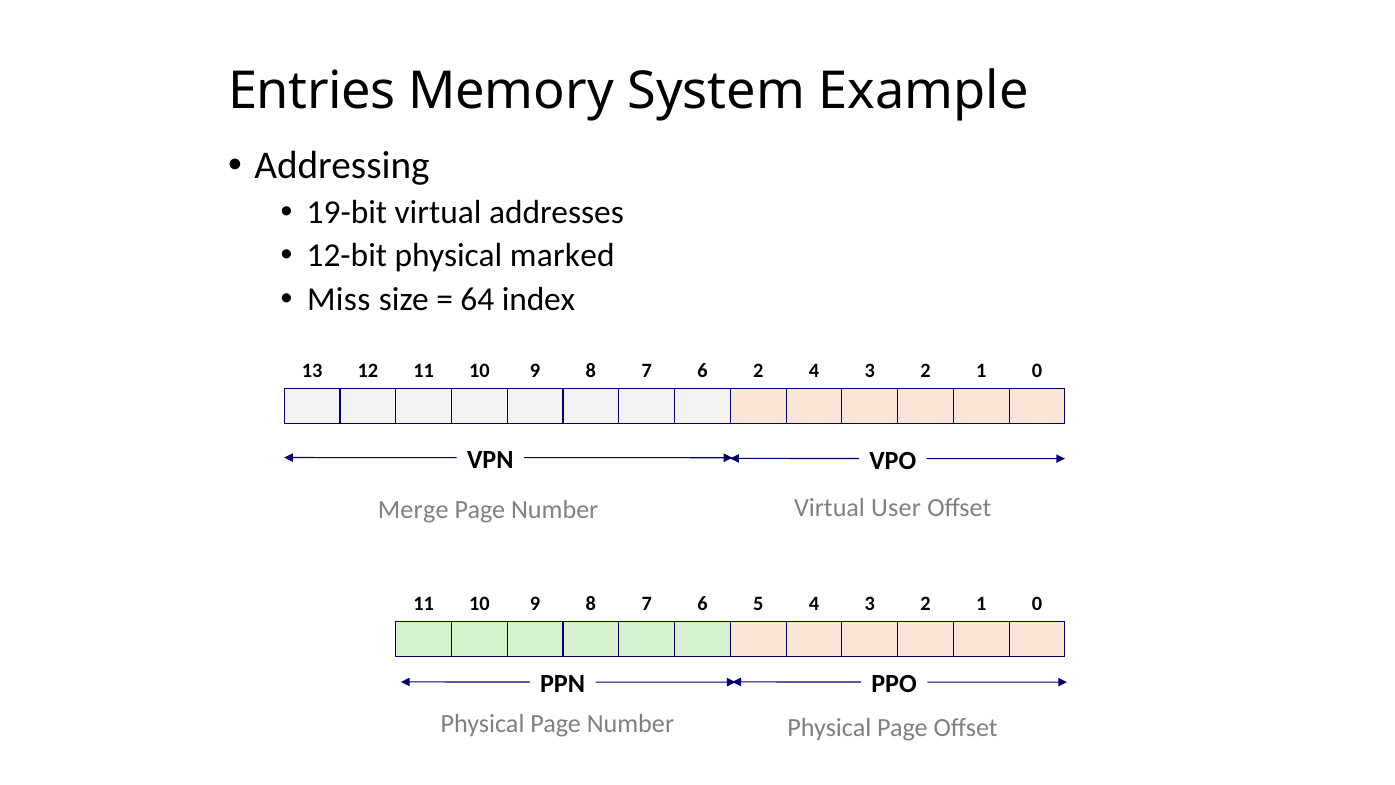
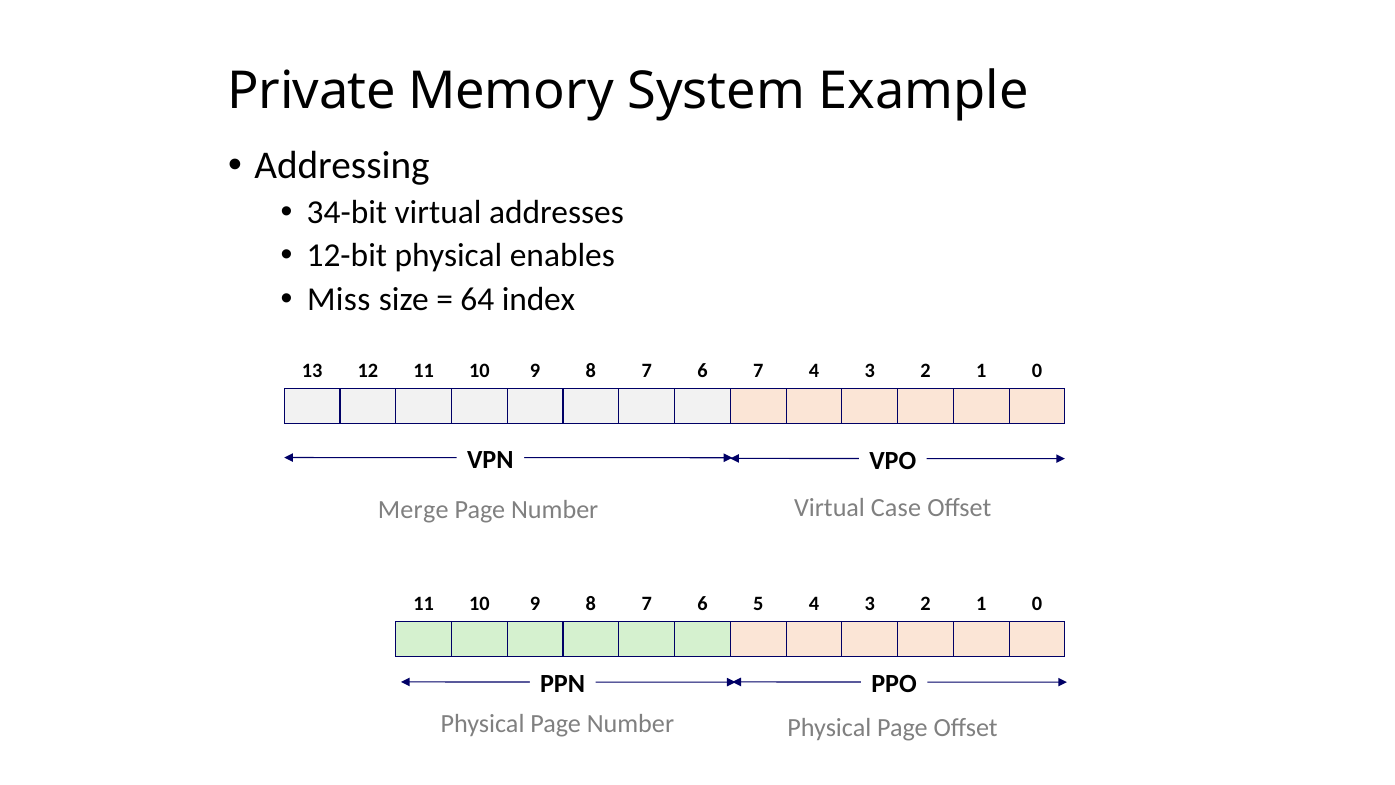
Entries: Entries -> Private
19-bit: 19-bit -> 34-bit
marked: marked -> enables
6 2: 2 -> 7
User: User -> Case
